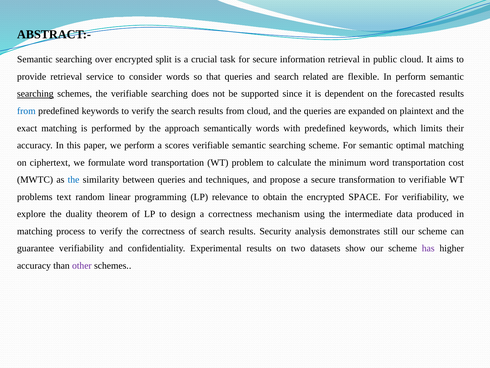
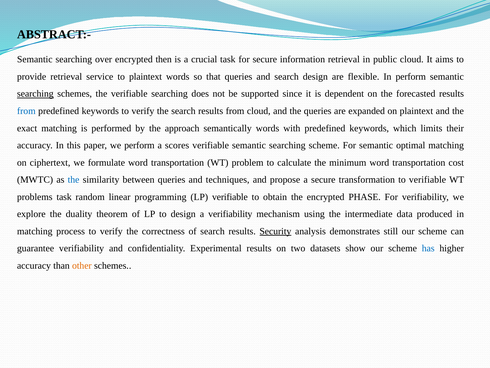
split: split -> then
to consider: consider -> plaintext
search related: related -> design
problems text: text -> task
LP relevance: relevance -> verifiable
SPACE: SPACE -> PHASE
a correctness: correctness -> verifiability
Security underline: none -> present
has colour: purple -> blue
other colour: purple -> orange
